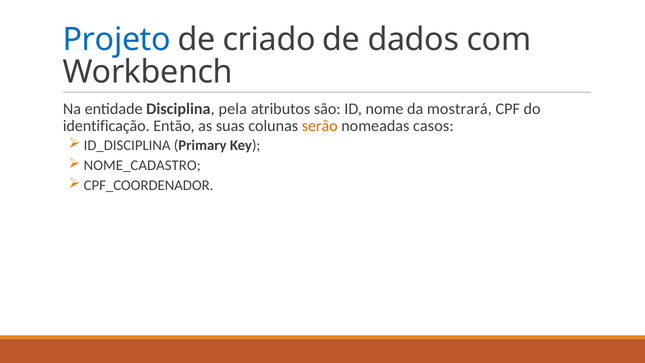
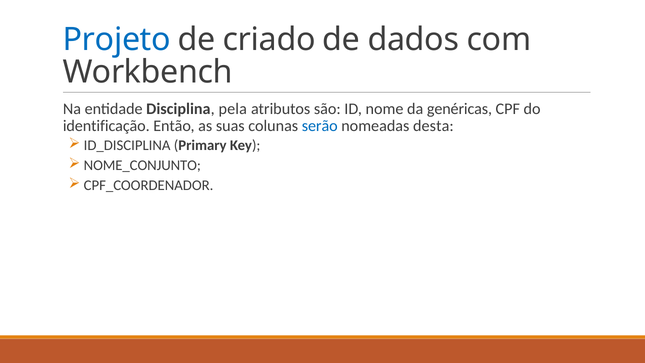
mostrará: mostrará -> genéricas
serão colour: orange -> blue
casos: casos -> desta
NOME_CADASTRO: NOME_CADASTRO -> NOME_CONJUNTO
